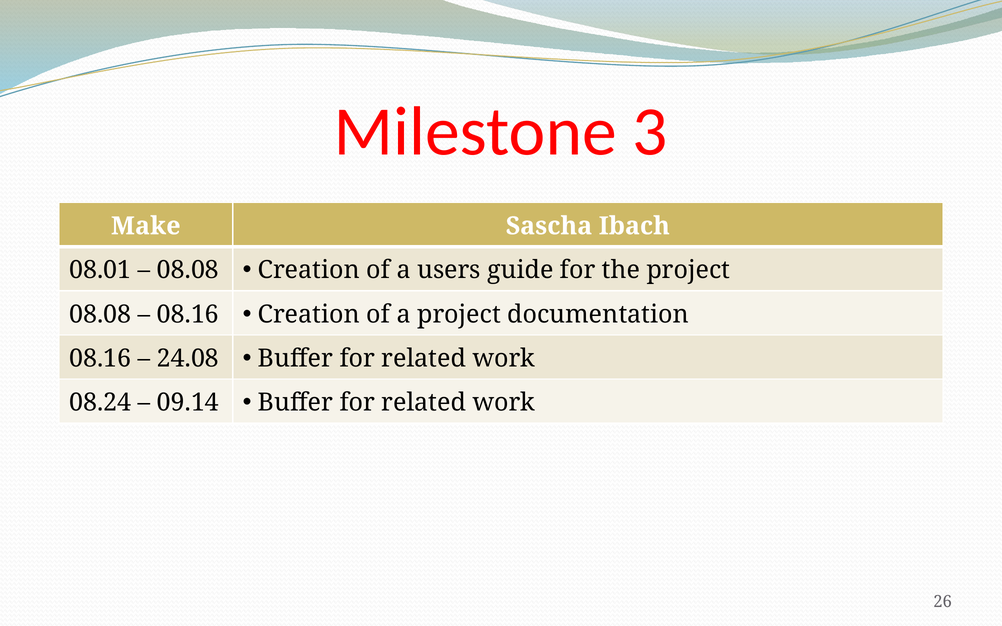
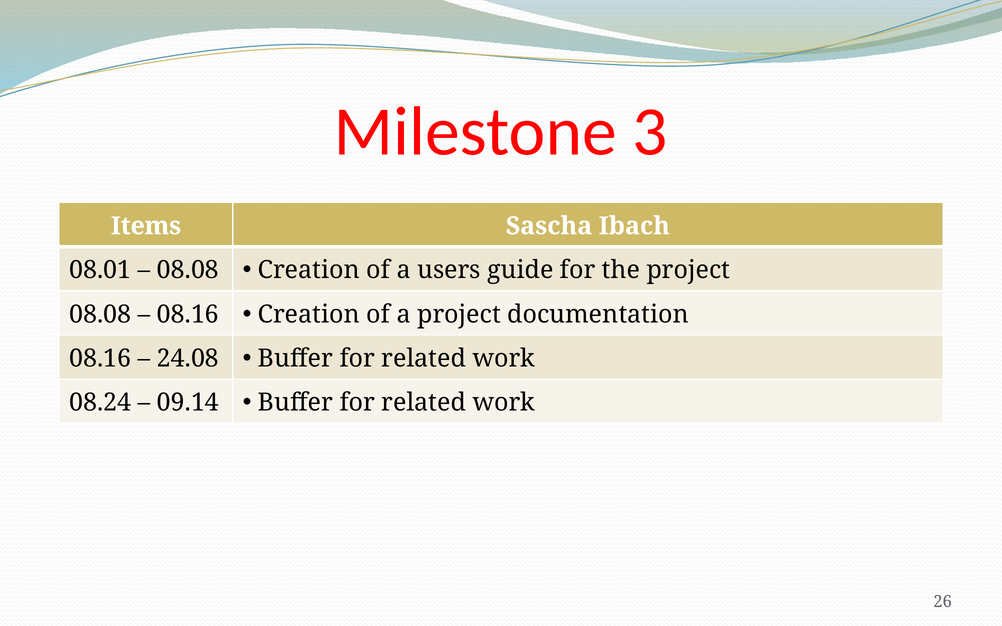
Make: Make -> Items
